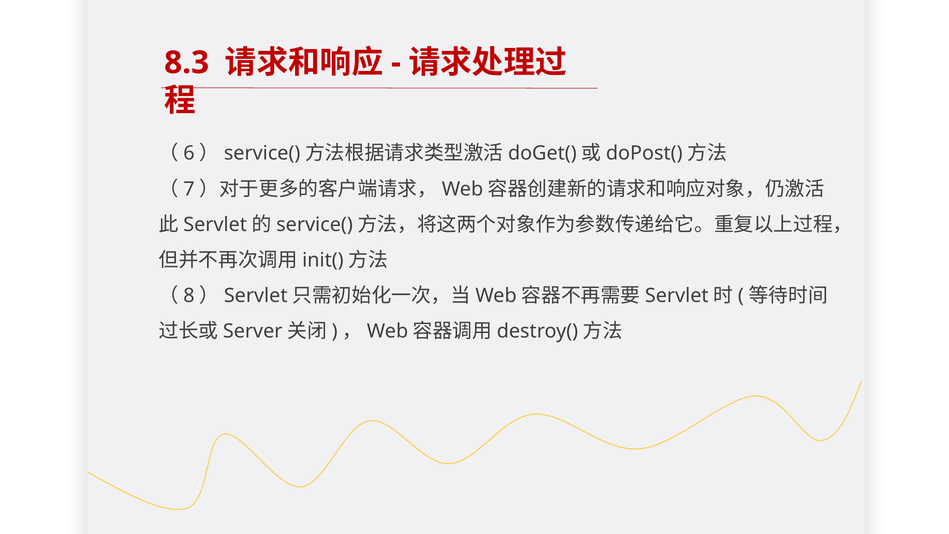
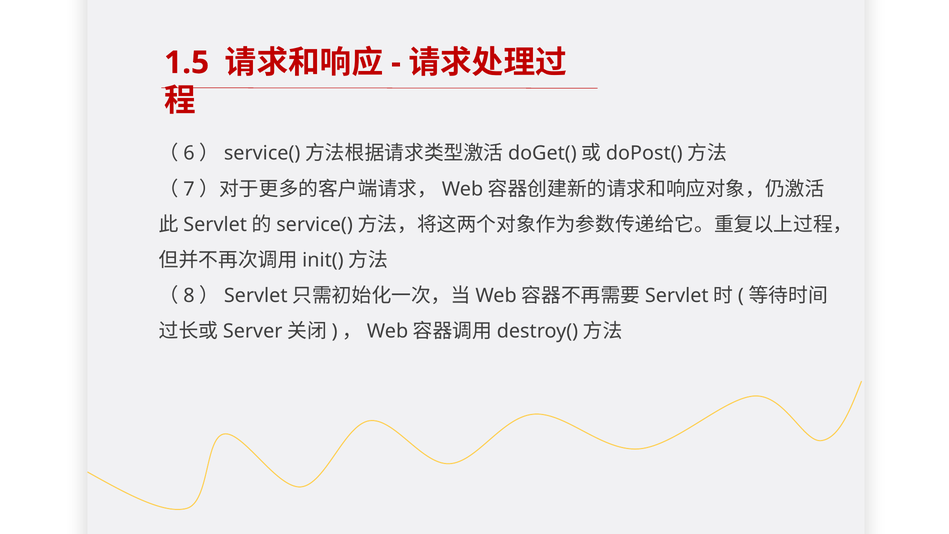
8.3: 8.3 -> 1.5
